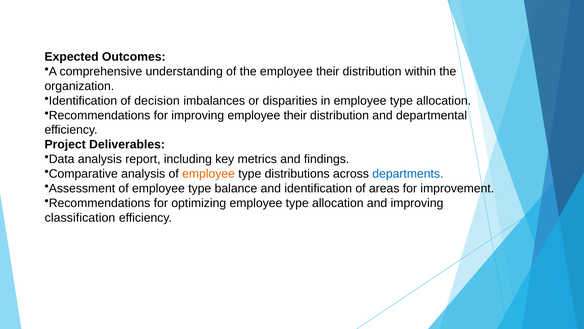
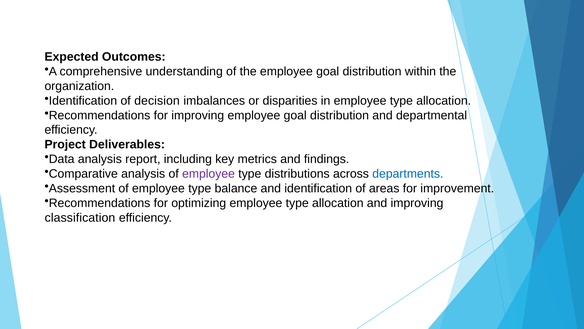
the employee their: their -> goal
improving employee their: their -> goal
employee at (209, 174) colour: orange -> purple
